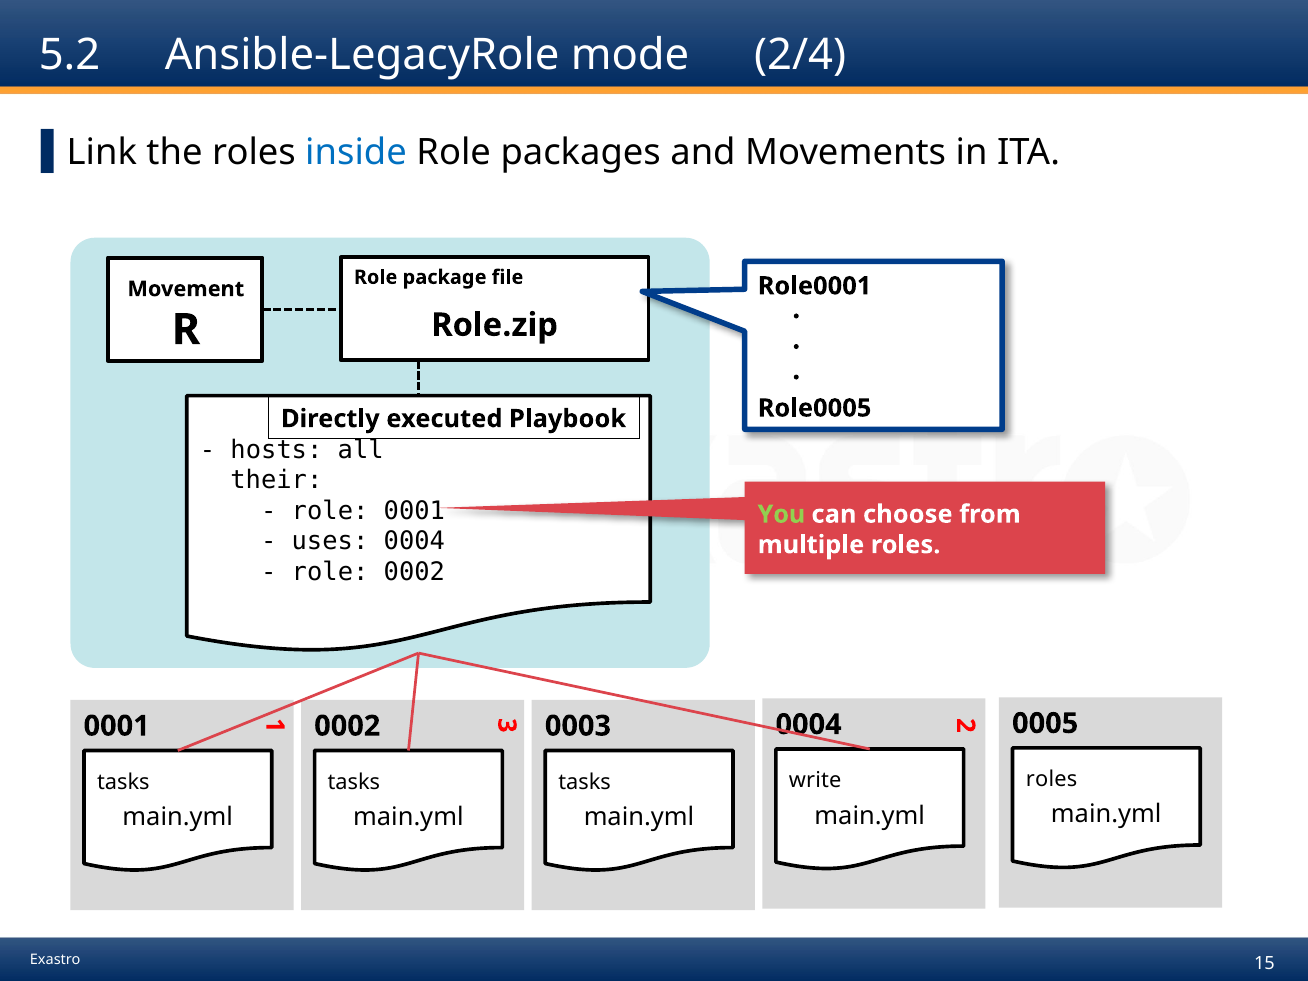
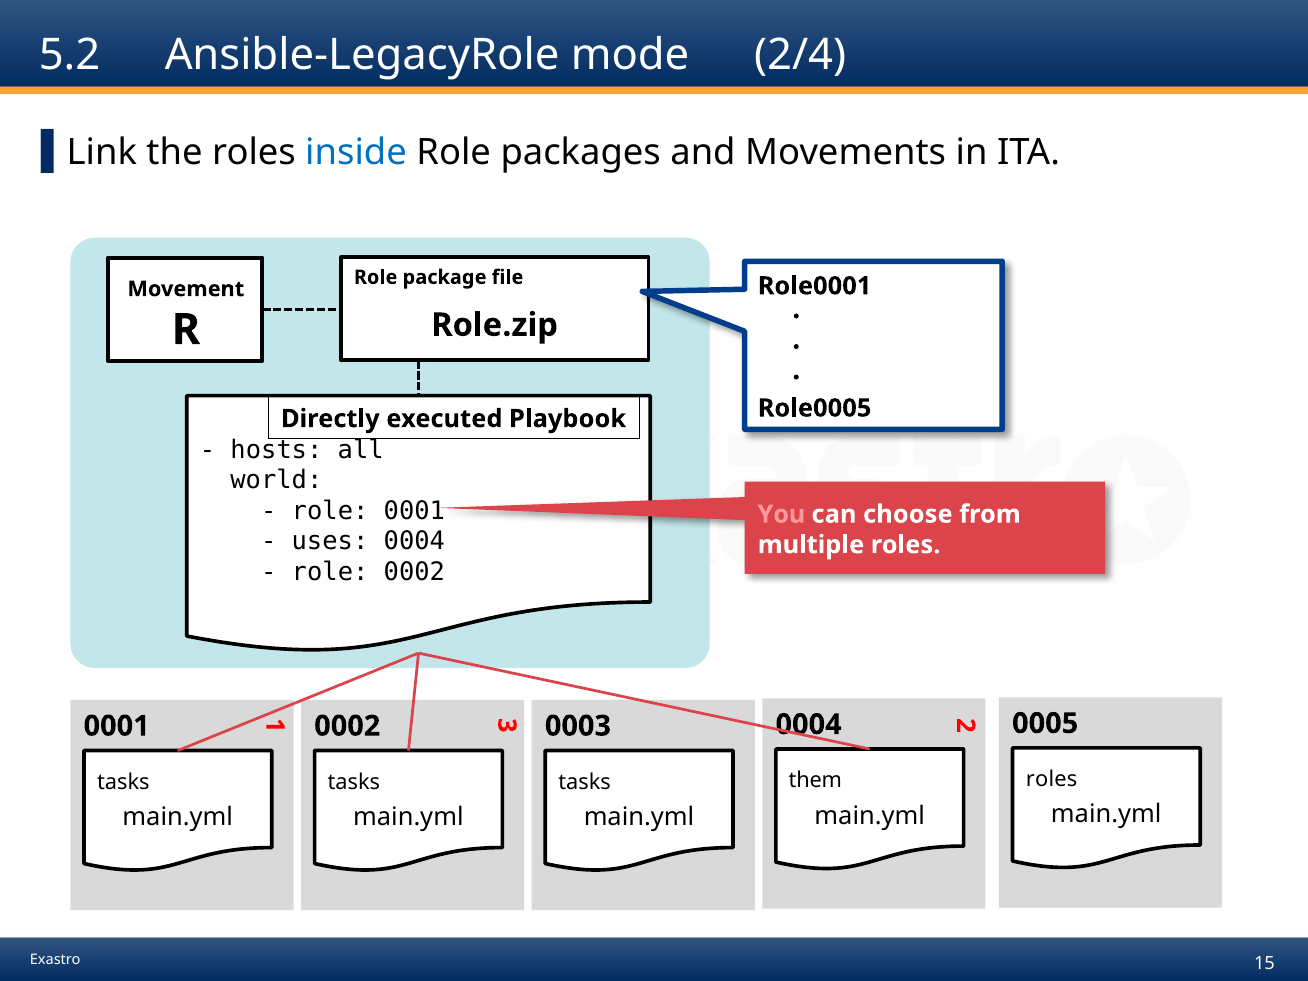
their: their -> world
You colour: light green -> pink
write: write -> them
